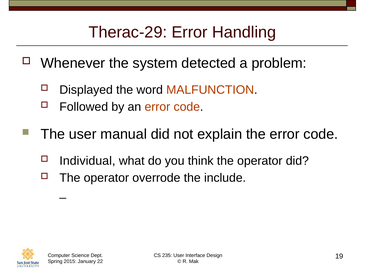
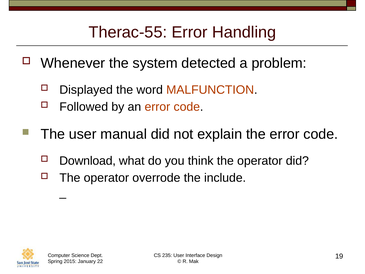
Therac-29: Therac-29 -> Therac-55
Individual: Individual -> Download
